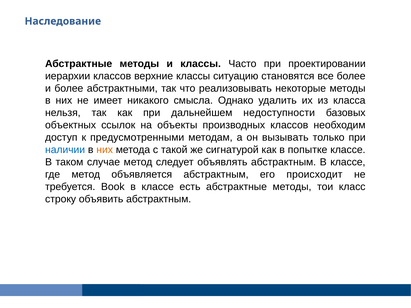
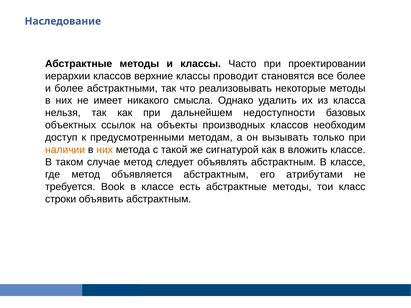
ситуацию: ситуацию -> проводит
наличии colour: blue -> orange
попытке: попытке -> вложить
происходит: происходит -> атрибутами
строку: строку -> строки
